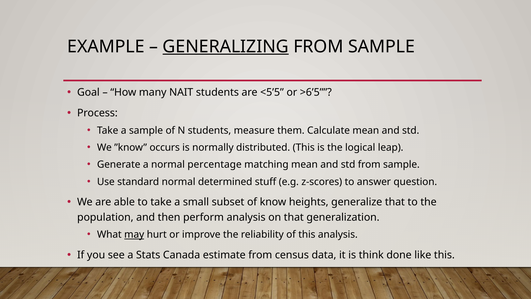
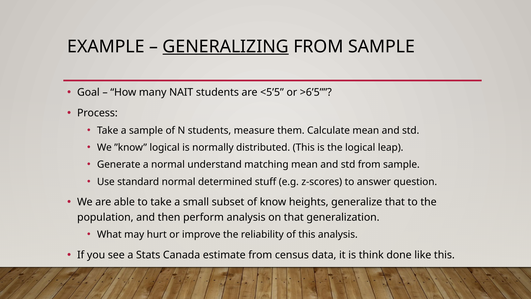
”know occurs: occurs -> logical
percentage: percentage -> understand
may underline: present -> none
